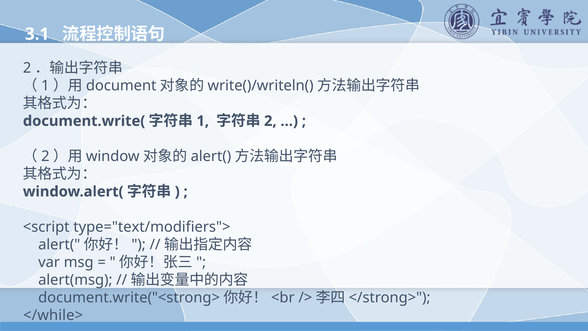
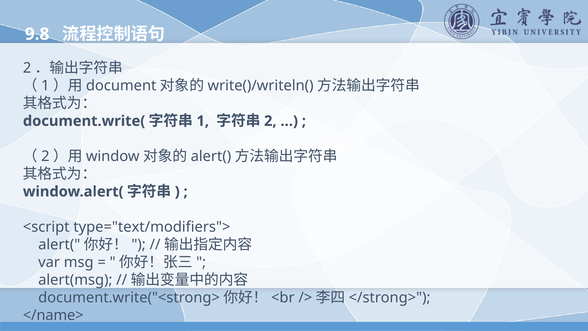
3.1: 3.1 -> 9.8
</while>: </while> -> </name>
